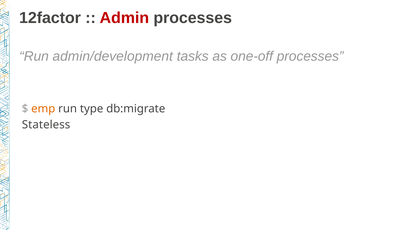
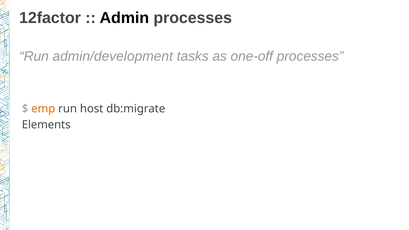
Admin colour: red -> black
type: type -> host
Stateless: Stateless -> Elements
